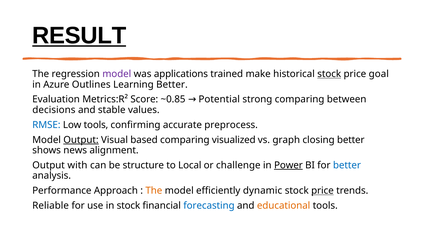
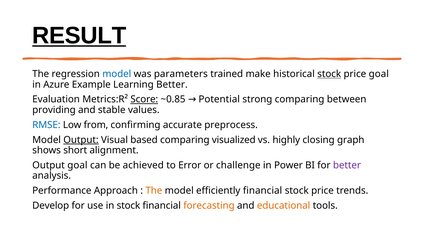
model at (117, 74) colour: purple -> blue
applications: applications -> parameters
Outlines: Outlines -> Example
Score underline: none -> present
decisions: decisions -> providing
Low tools: tools -> from
graph: graph -> highly
closing better: better -> graph
news: news -> short
Output with: with -> goal
structure: structure -> achieved
Local: Local -> Error
Power underline: present -> none
better at (347, 165) colour: blue -> purple
efficiently dynamic: dynamic -> financial
price at (322, 190) underline: present -> none
Reliable: Reliable -> Develop
forecasting colour: blue -> orange
